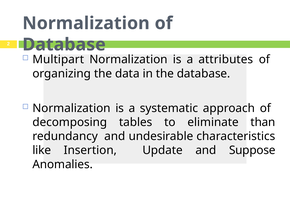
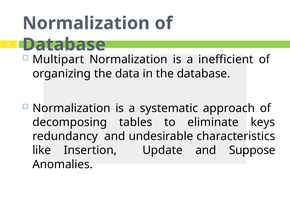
attributes: attributes -> inefficient
than: than -> keys
